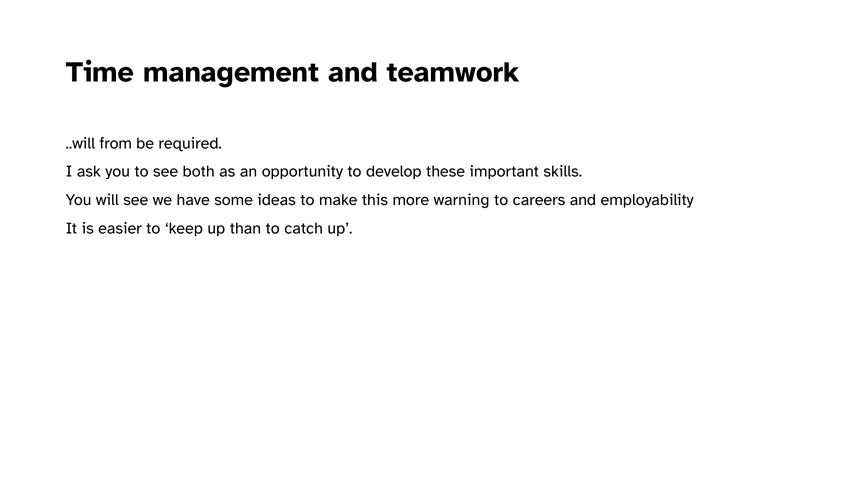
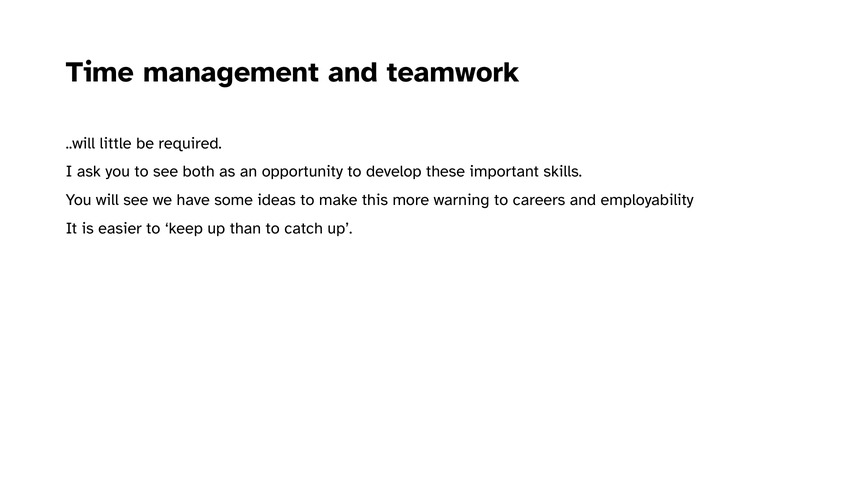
from: from -> little
